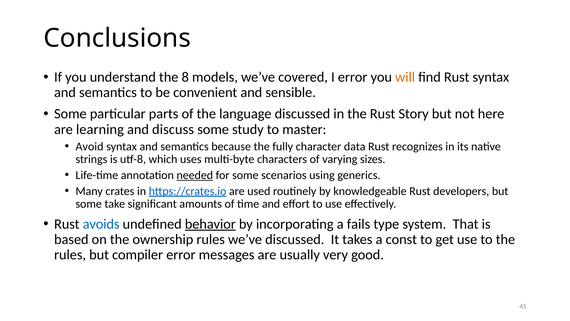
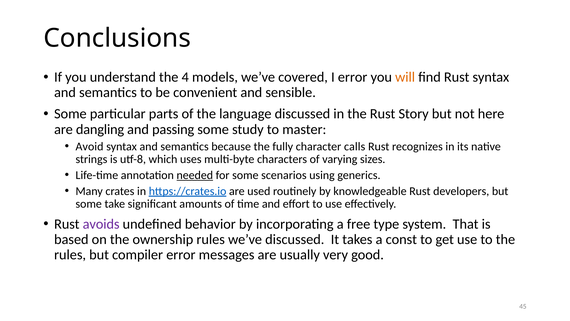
8: 8 -> 4
learning: learning -> dangling
discuss: discuss -> passing
data: data -> calls
avoids colour: blue -> purple
behavior underline: present -> none
fails: fails -> free
